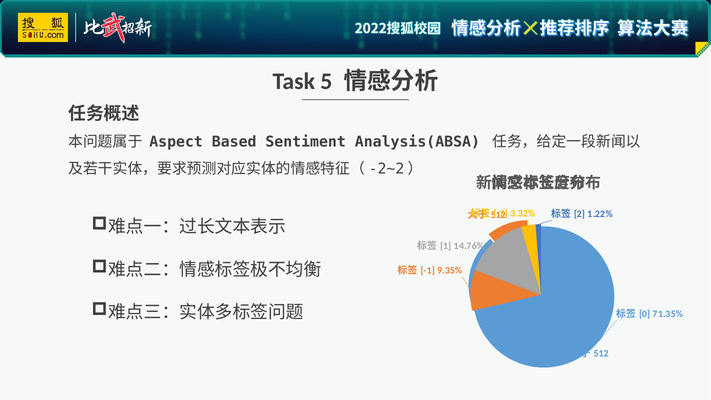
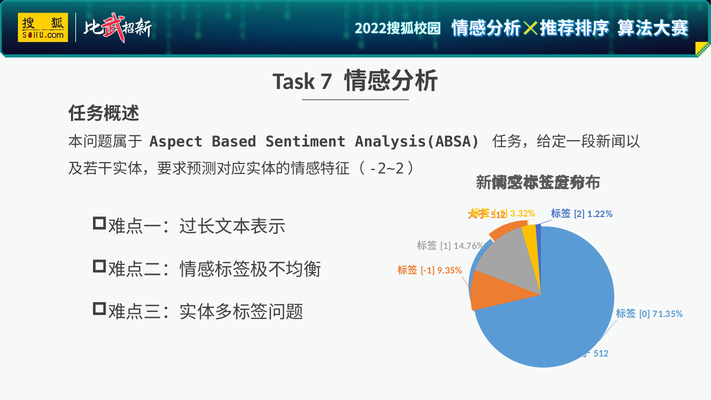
5: 5 -> 7
